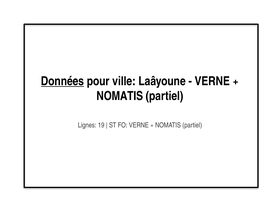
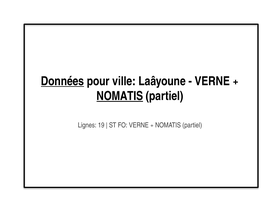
NOMATIS at (120, 96) underline: none -> present
